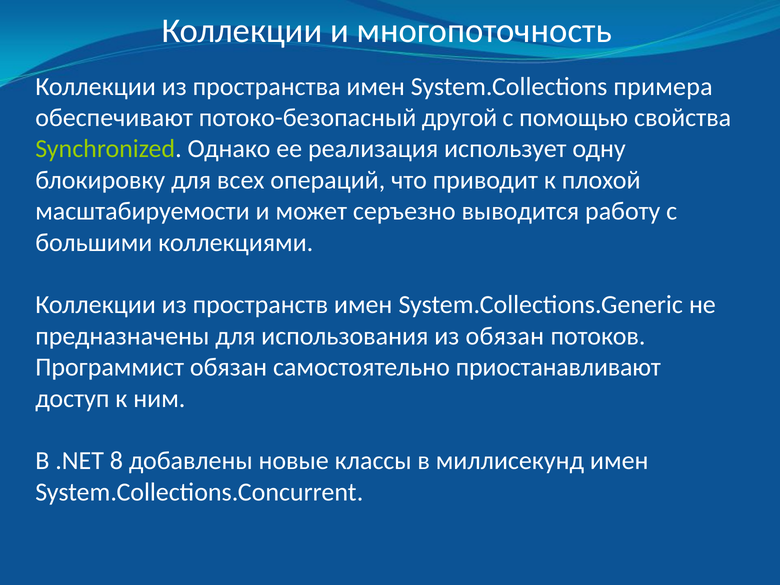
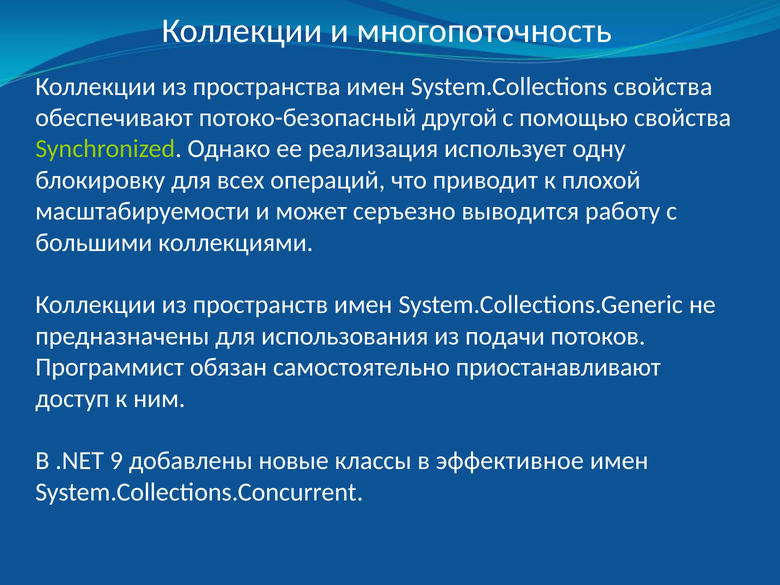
System.Collections примера: примера -> свойства
из обязан: обязан -> подачи
8: 8 -> 9
миллисекунд: миллисекунд -> эффективное
